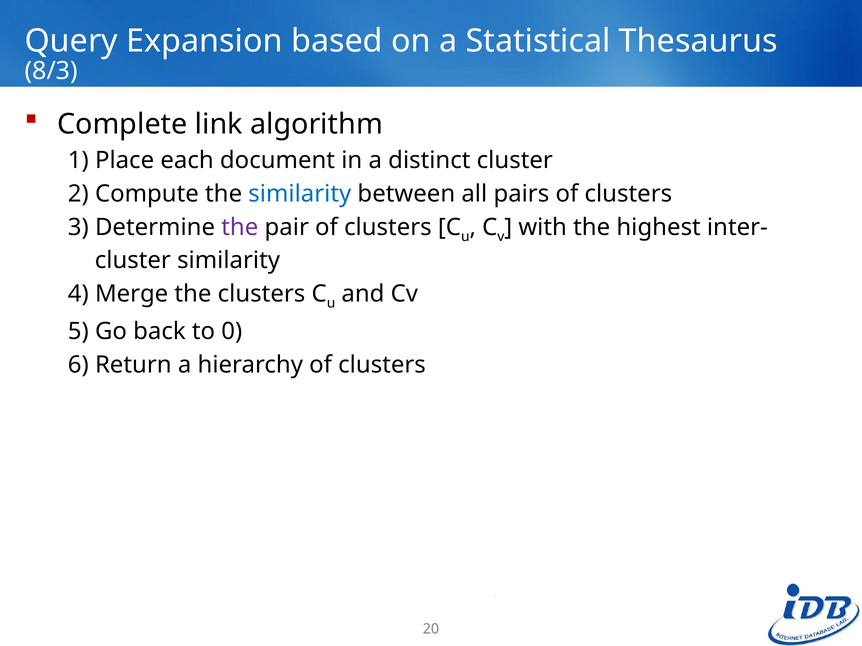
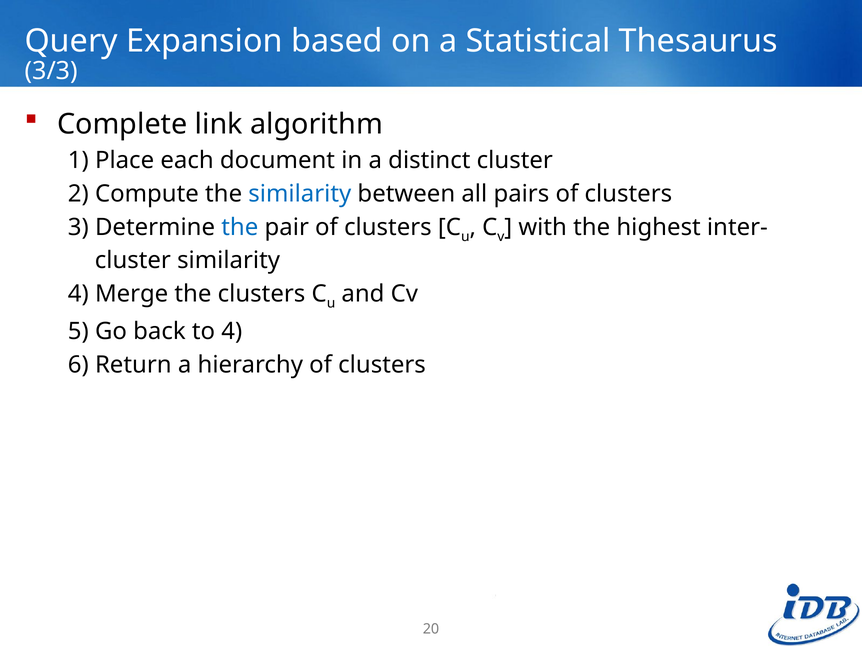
8/3: 8/3 -> 3/3
the at (240, 228) colour: purple -> blue
to 0: 0 -> 4
